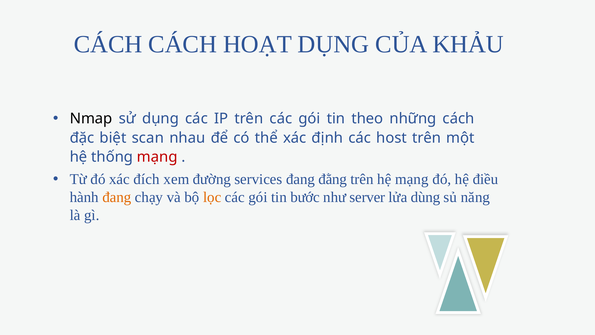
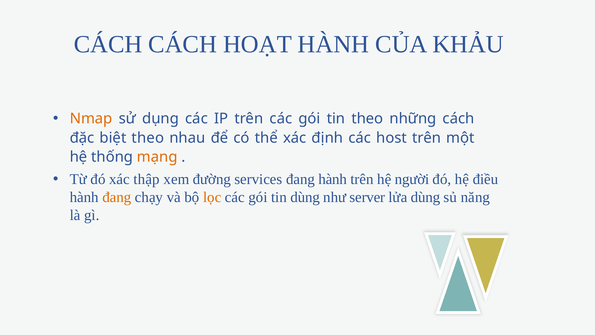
HOẠT DỤNG: DỤNG -> HÀNH
Nmap colour: black -> orange
biệt scan: scan -> theo
mạng at (157, 157) colour: red -> orange
đích: đích -> thập
đang đằng: đằng -> hành
hệ mạng: mạng -> người
tin bước: bước -> dùng
